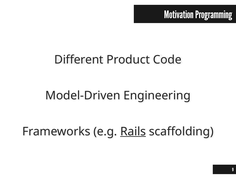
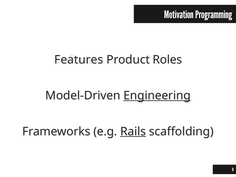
Different: Different -> Features
Code: Code -> Roles
Engineering underline: none -> present
